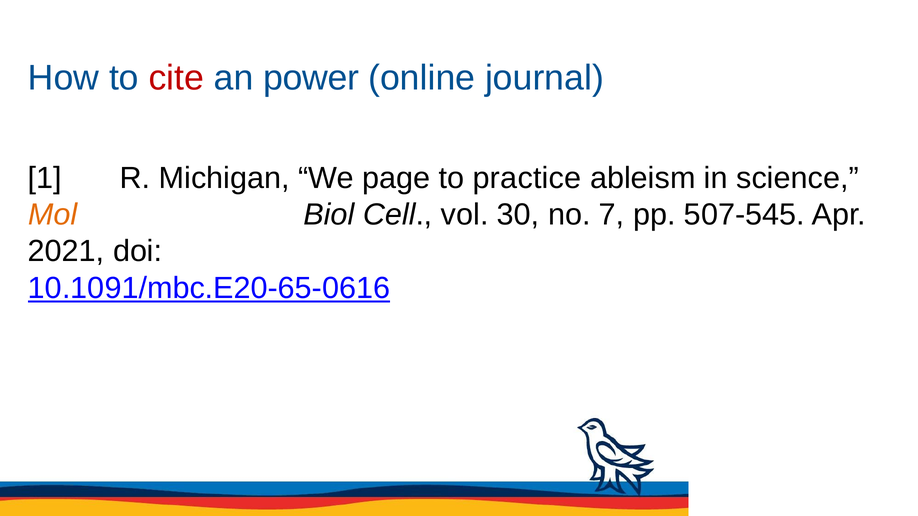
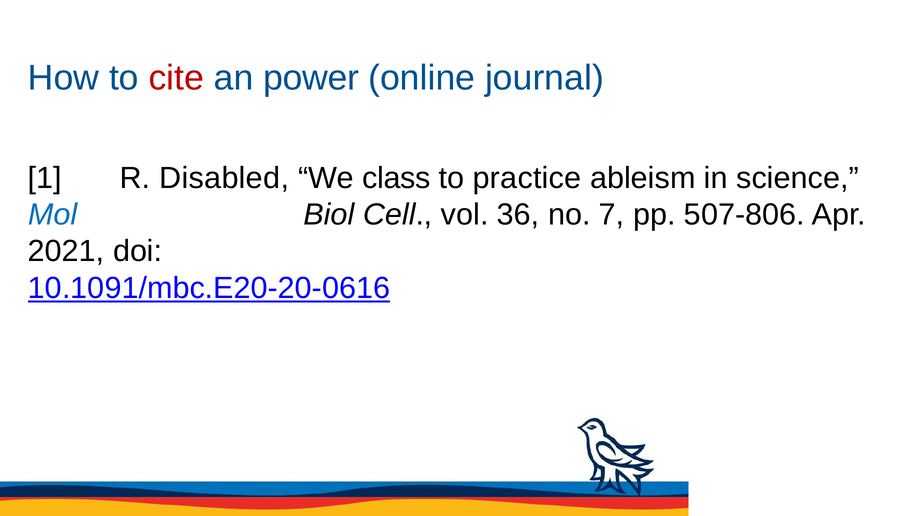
Michigan: Michigan -> Disabled
page: page -> class
Mol colour: orange -> blue
30: 30 -> 36
507-545: 507-545 -> 507-806
10.1091/mbc.E20-65-0616: 10.1091/mbc.E20-65-0616 -> 10.1091/mbc.E20-20-0616
